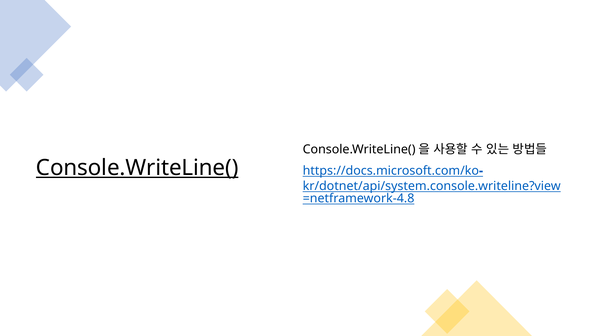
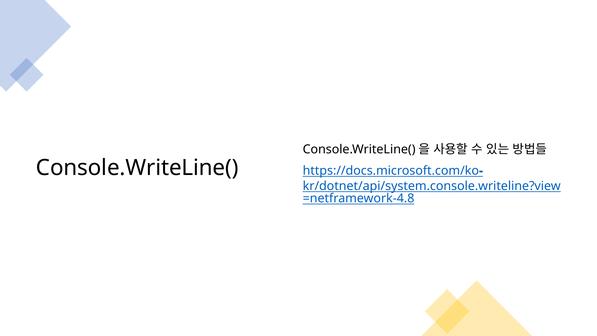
Console.WriteLine( at (137, 168) underline: present -> none
